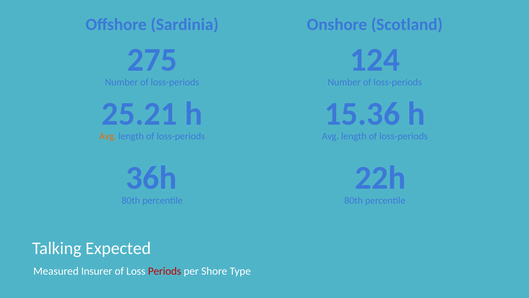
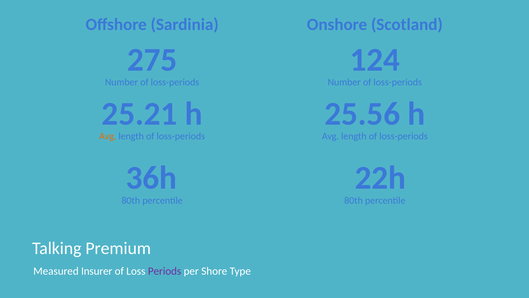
15.36: 15.36 -> 25.56
Expected: Expected -> Premium
Periods colour: red -> purple
